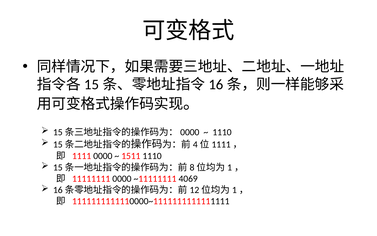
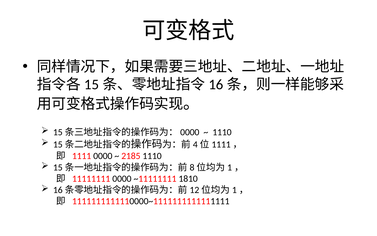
1511: 1511 -> 2185
4069: 4069 -> 1810
